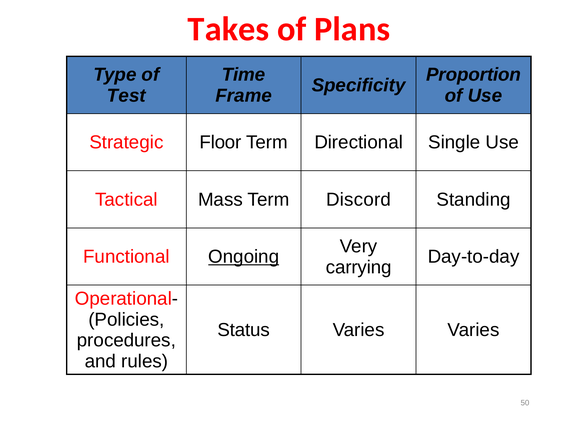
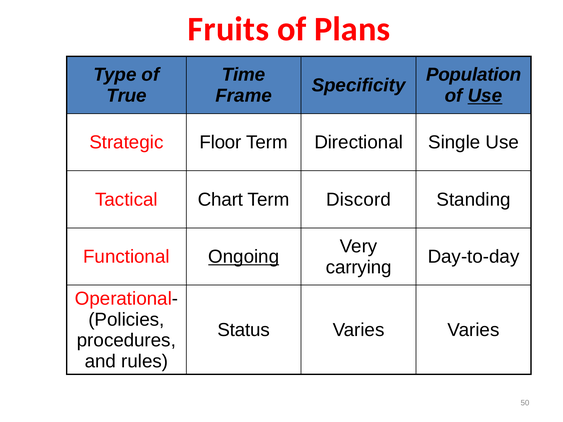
Takes: Takes -> Fruits
Proportion: Proportion -> Population
Test: Test -> True
Use at (485, 96) underline: none -> present
Mass: Mass -> Chart
